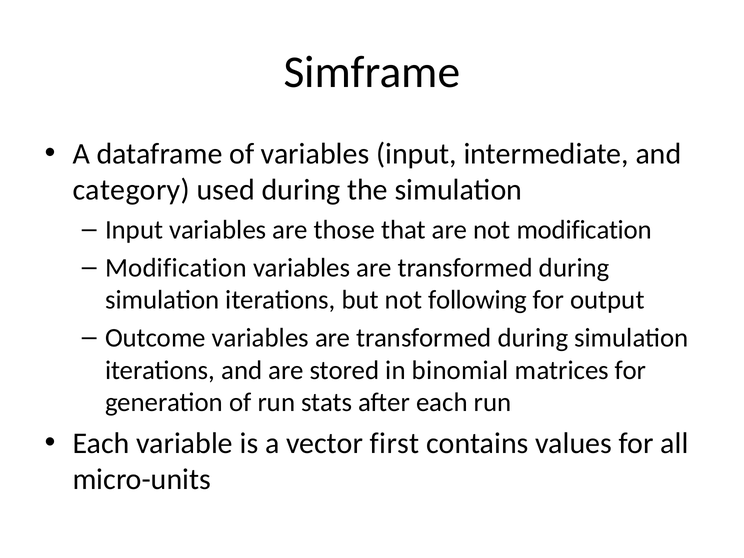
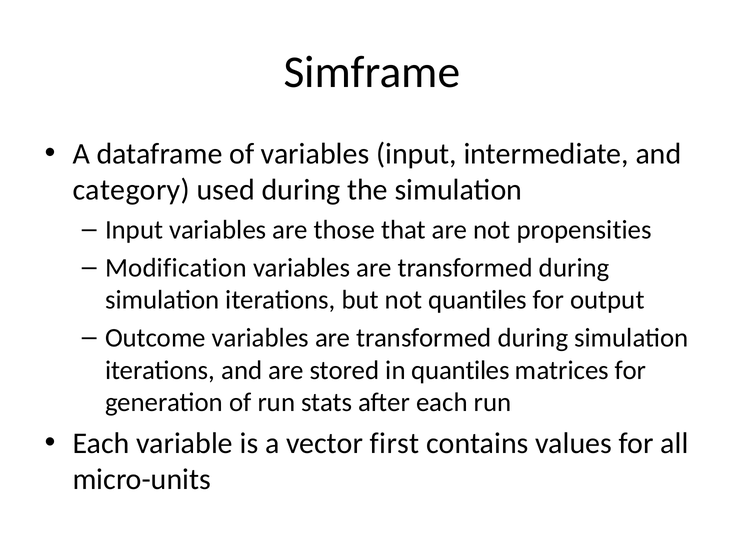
not modification: modification -> propensities
not following: following -> quantiles
in binomial: binomial -> quantiles
